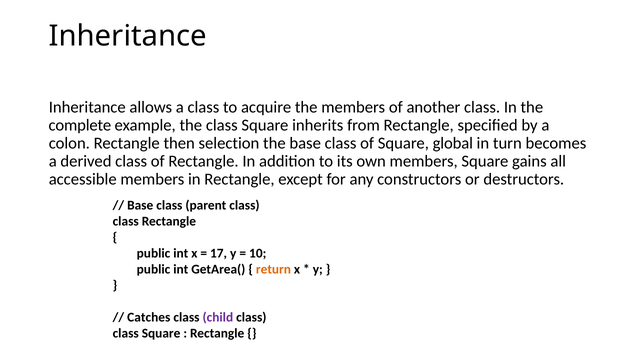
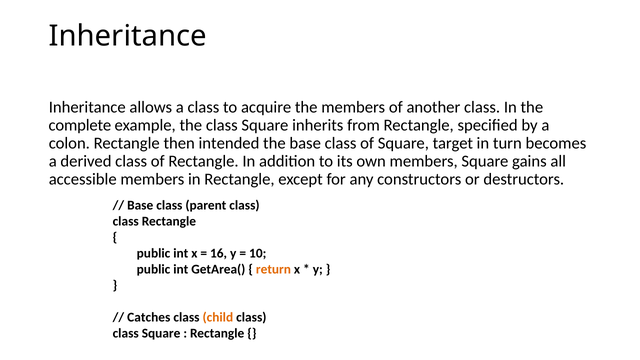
selection: selection -> intended
global: global -> target
17: 17 -> 16
child colour: purple -> orange
